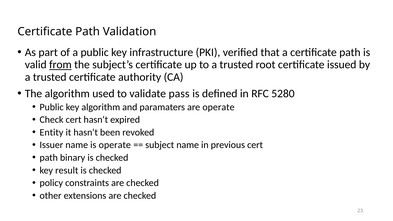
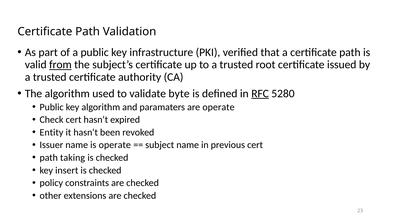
pass: pass -> byte
RFC underline: none -> present
binary: binary -> taking
result: result -> insert
